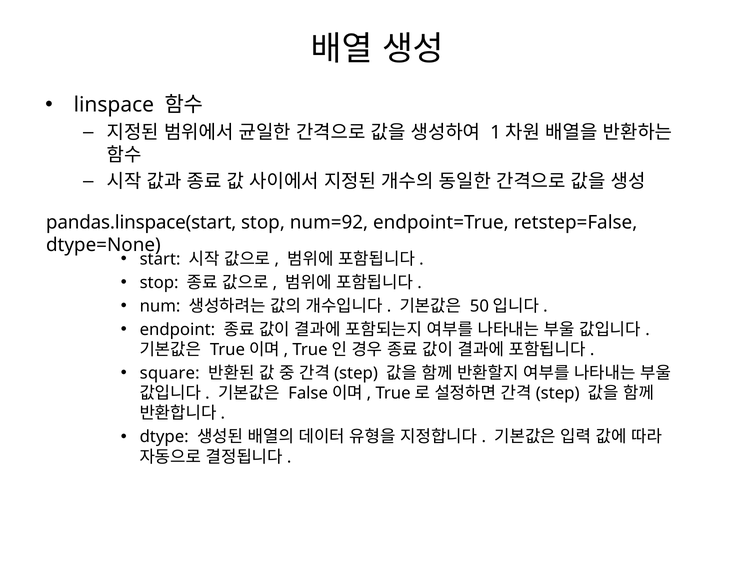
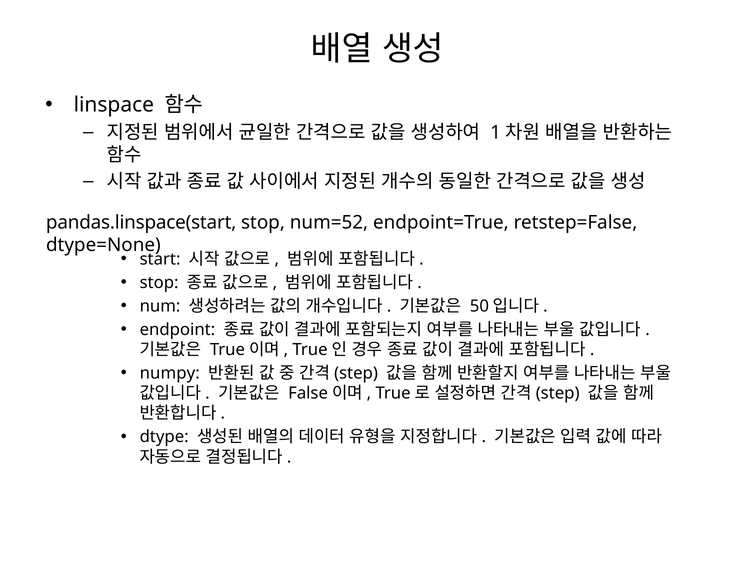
num=92: num=92 -> num=52
square: square -> numpy
